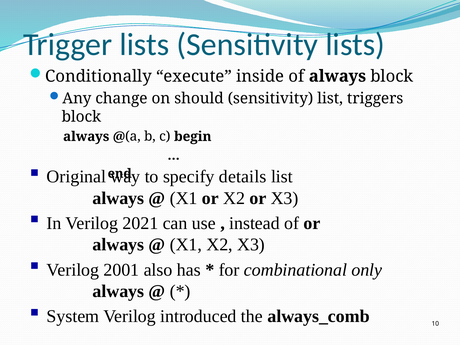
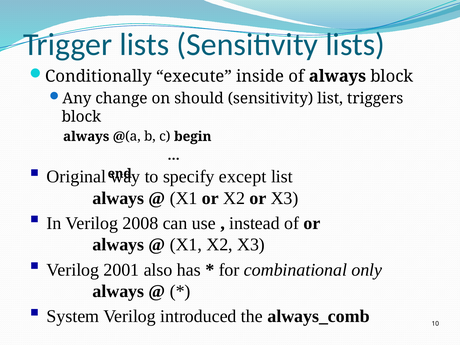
details: details -> except
2021: 2021 -> 2008
